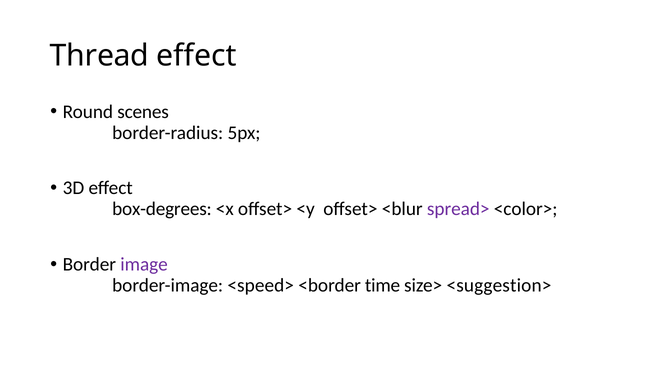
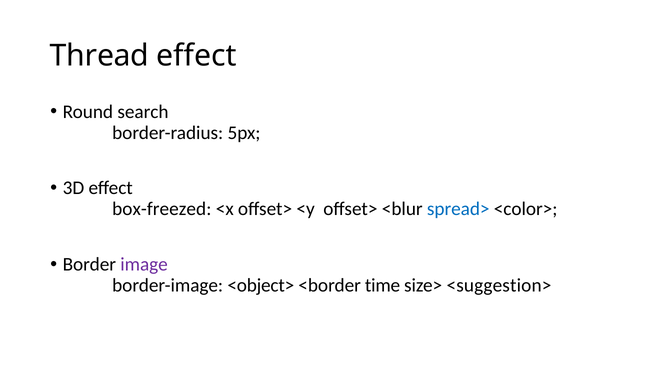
scenes: scenes -> search
box-degrees: box-degrees -> box-freezed
spread> colour: purple -> blue
<speed>: <speed> -> <object>
